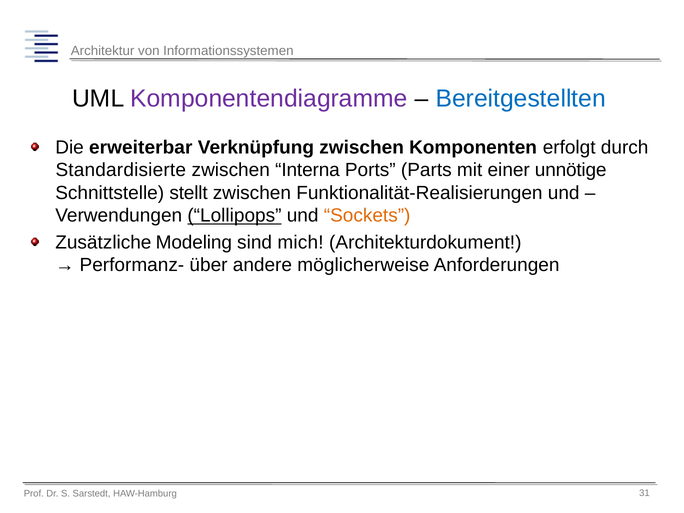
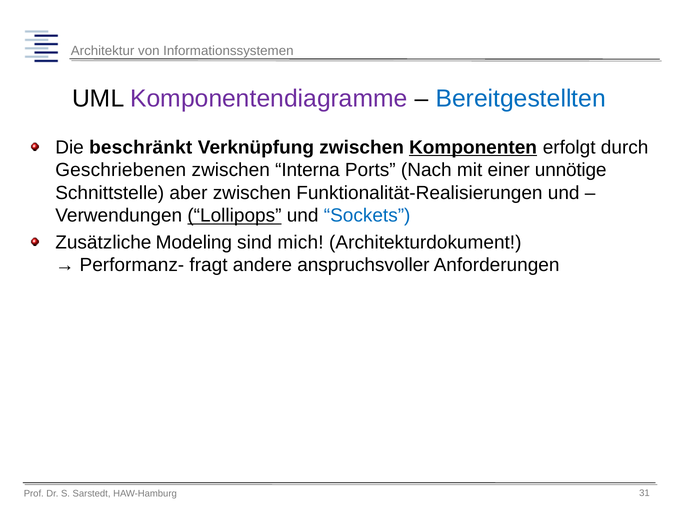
erweiterbar: erweiterbar -> beschränkt
Komponenten underline: none -> present
Standardisierte: Standardisierte -> Geschriebenen
Parts: Parts -> Nach
stellt: stellt -> aber
Sockets colour: orange -> blue
über: über -> fragt
möglicherweise: möglicherweise -> anspruchsvoller
